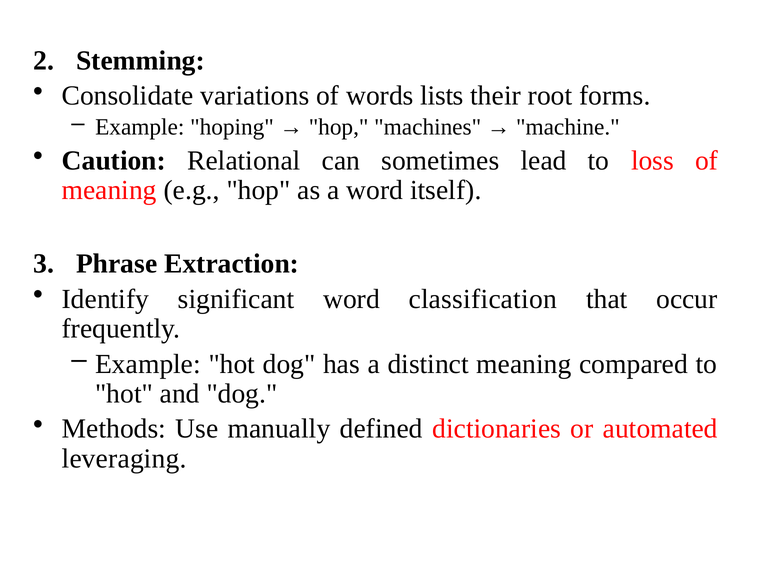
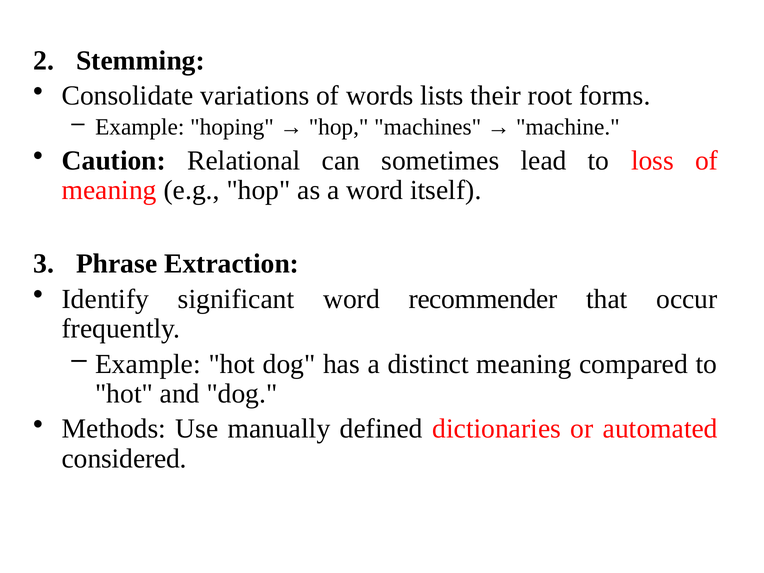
classification: classification -> recommender
leveraging: leveraging -> considered
